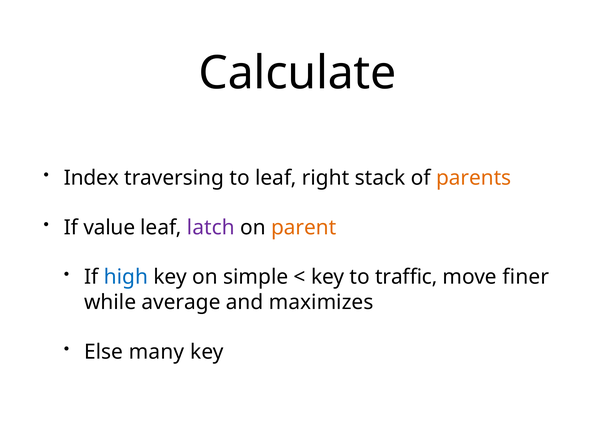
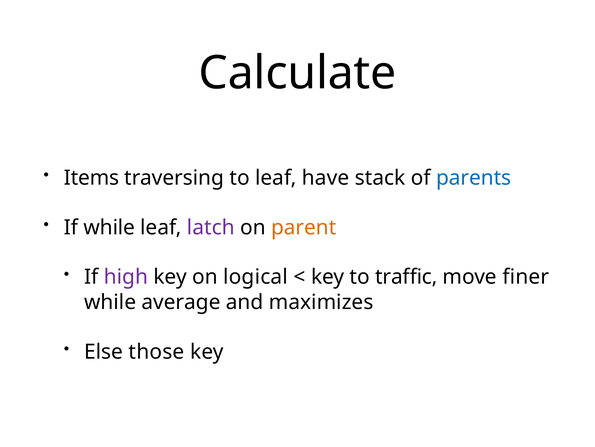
Index: Index -> Items
right: right -> have
parents colour: orange -> blue
If value: value -> while
high colour: blue -> purple
simple: simple -> logical
many: many -> those
